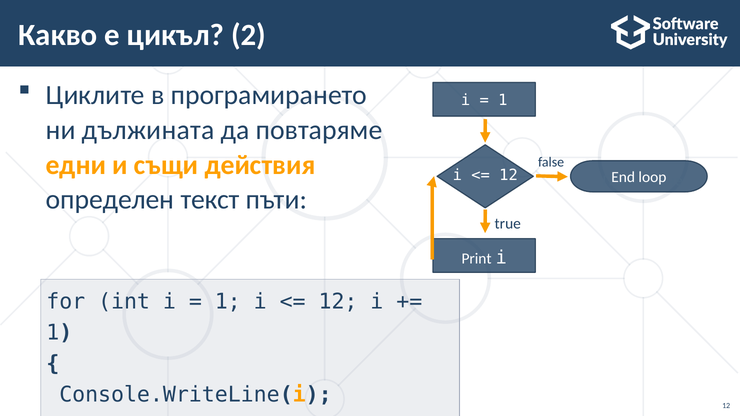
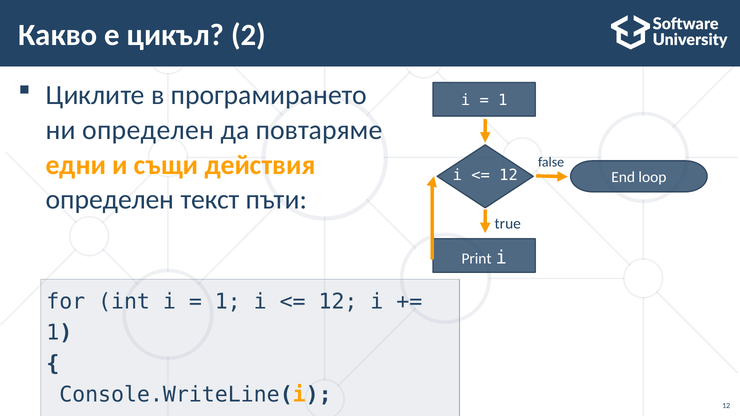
ни дължината: дължината -> определен
